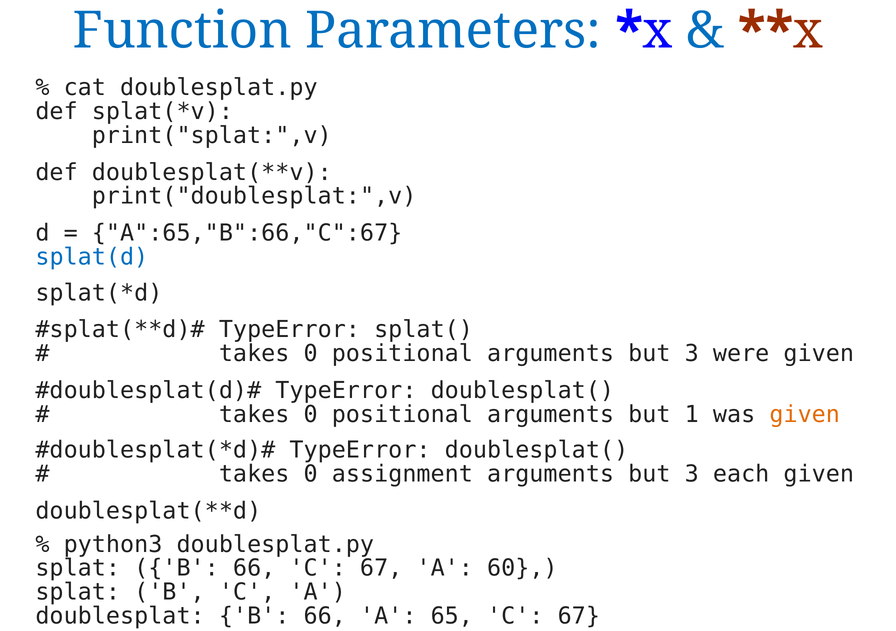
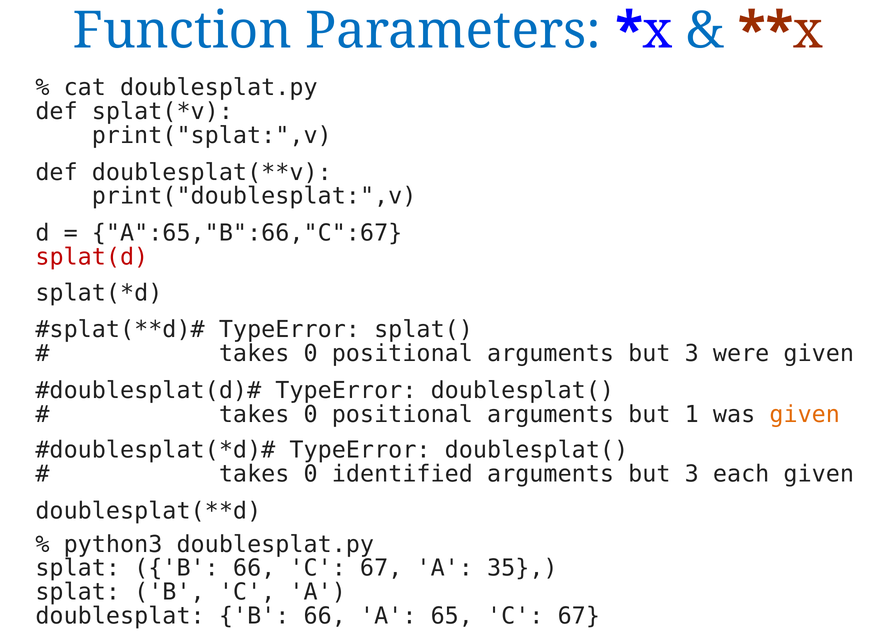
splat(d colour: blue -> red
assignment: assignment -> identified
60: 60 -> 35
